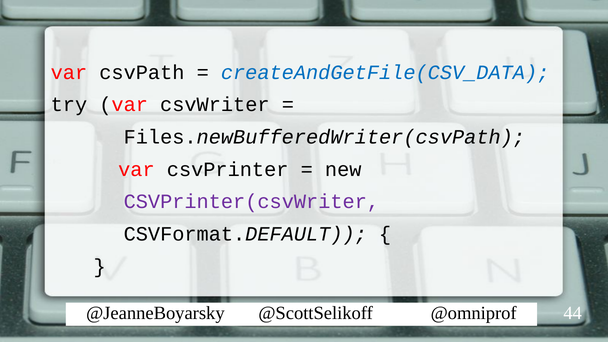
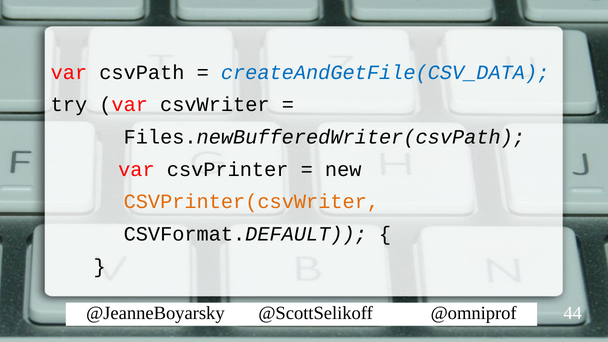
CSVPrinter(csvWriter colour: purple -> orange
